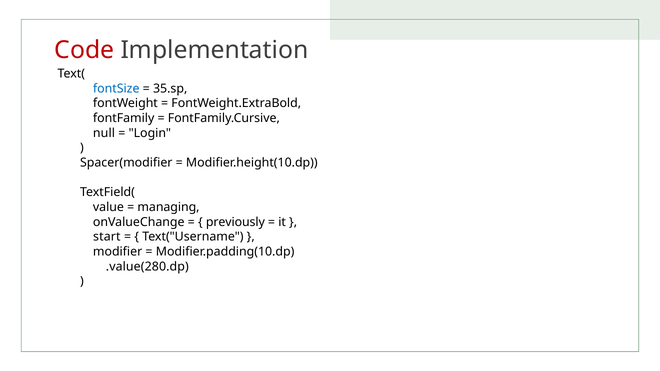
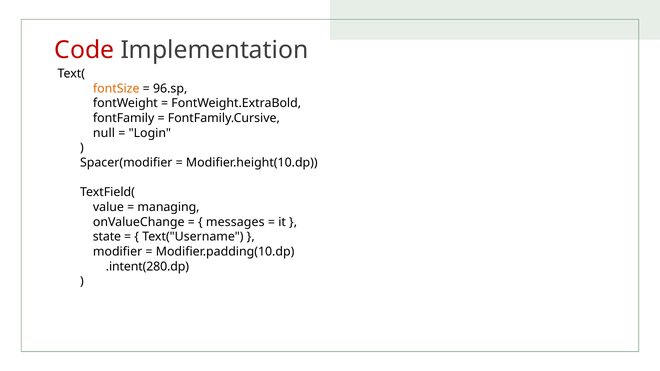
fontSize colour: blue -> orange
35.sp: 35.sp -> 96.sp
previously: previously -> messages
start: start -> state
.value(280.dp: .value(280.dp -> .intent(280.dp
